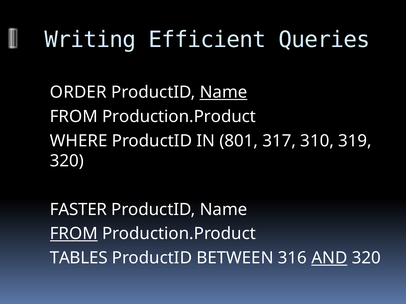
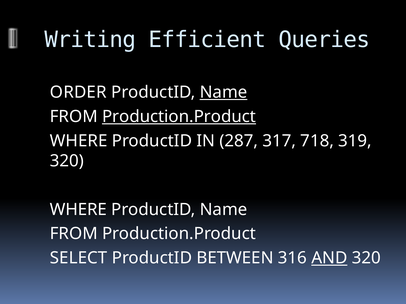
Production.Product at (179, 117) underline: none -> present
801: 801 -> 287
310: 310 -> 718
FASTER at (78, 210): FASTER -> WHERE
FROM at (74, 234) underline: present -> none
TABLES: TABLES -> SELECT
